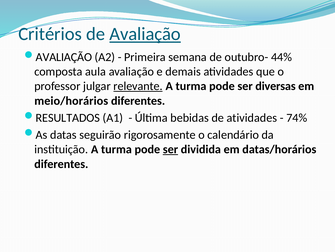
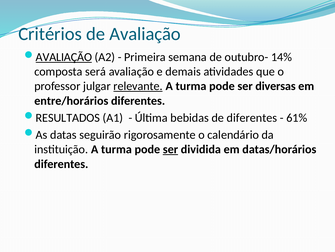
Avaliação at (145, 34) underline: present -> none
AVALIAÇÃO at (64, 57) underline: none -> present
44%: 44% -> 14%
aula: aula -> será
meio/horários: meio/horários -> entre/horários
de atividades: atividades -> diferentes
74%: 74% -> 61%
